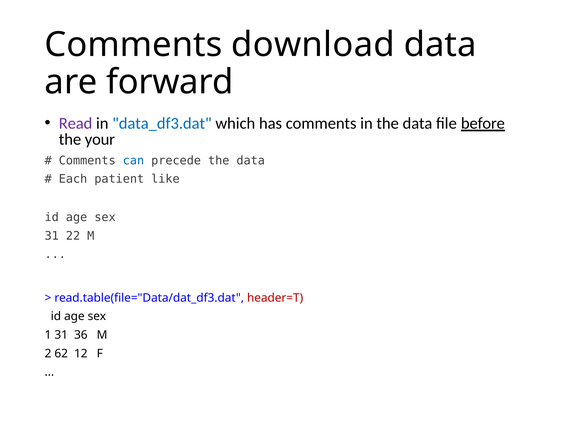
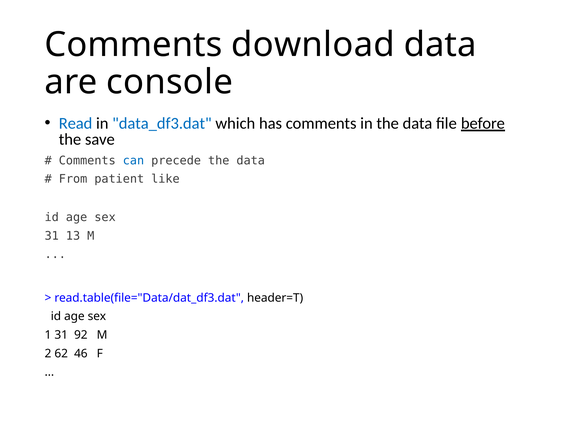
forward: forward -> console
Read colour: purple -> blue
your: your -> save
Each: Each -> From
22: 22 -> 13
header=T colour: red -> black
36: 36 -> 92
12: 12 -> 46
